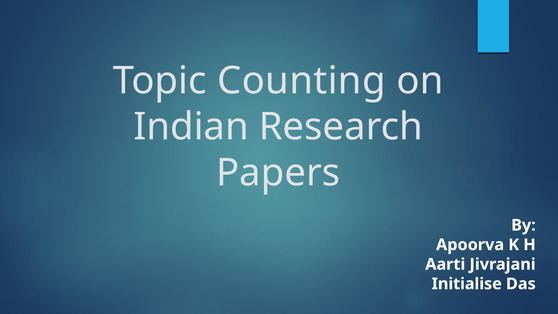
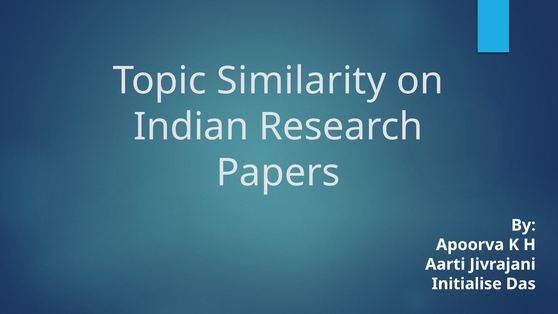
Counting: Counting -> Similarity
